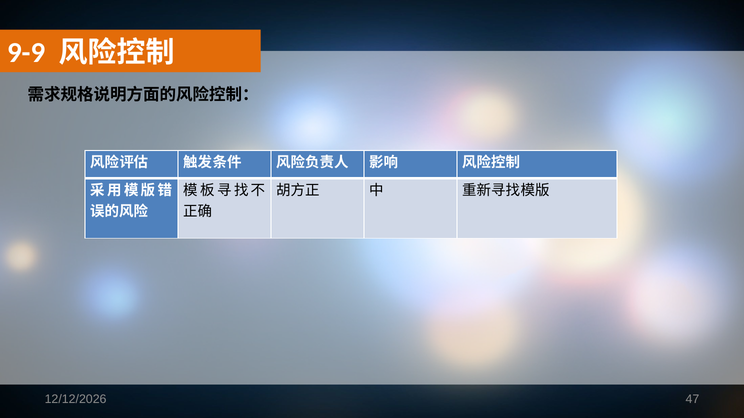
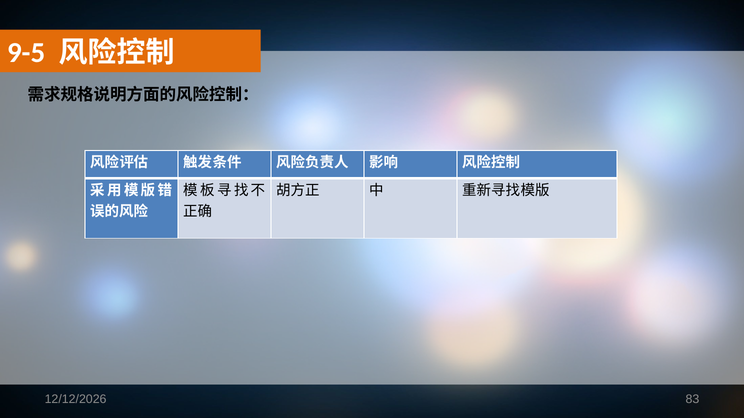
9-9: 9-9 -> 9-5
47: 47 -> 83
